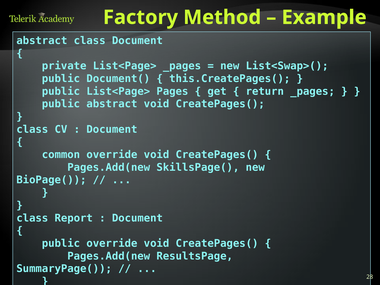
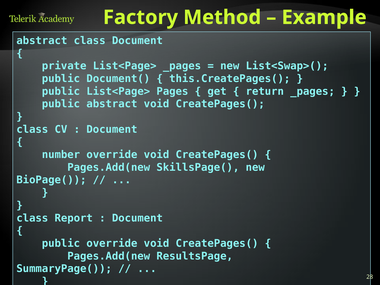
common: common -> number
